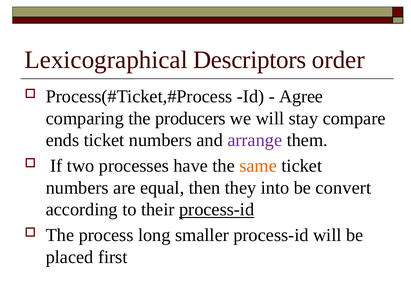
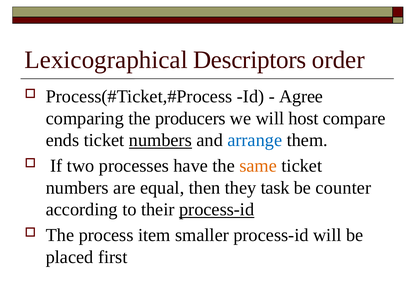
stay: stay -> host
numbers at (160, 140) underline: none -> present
arrange colour: purple -> blue
into: into -> task
convert: convert -> counter
long: long -> item
